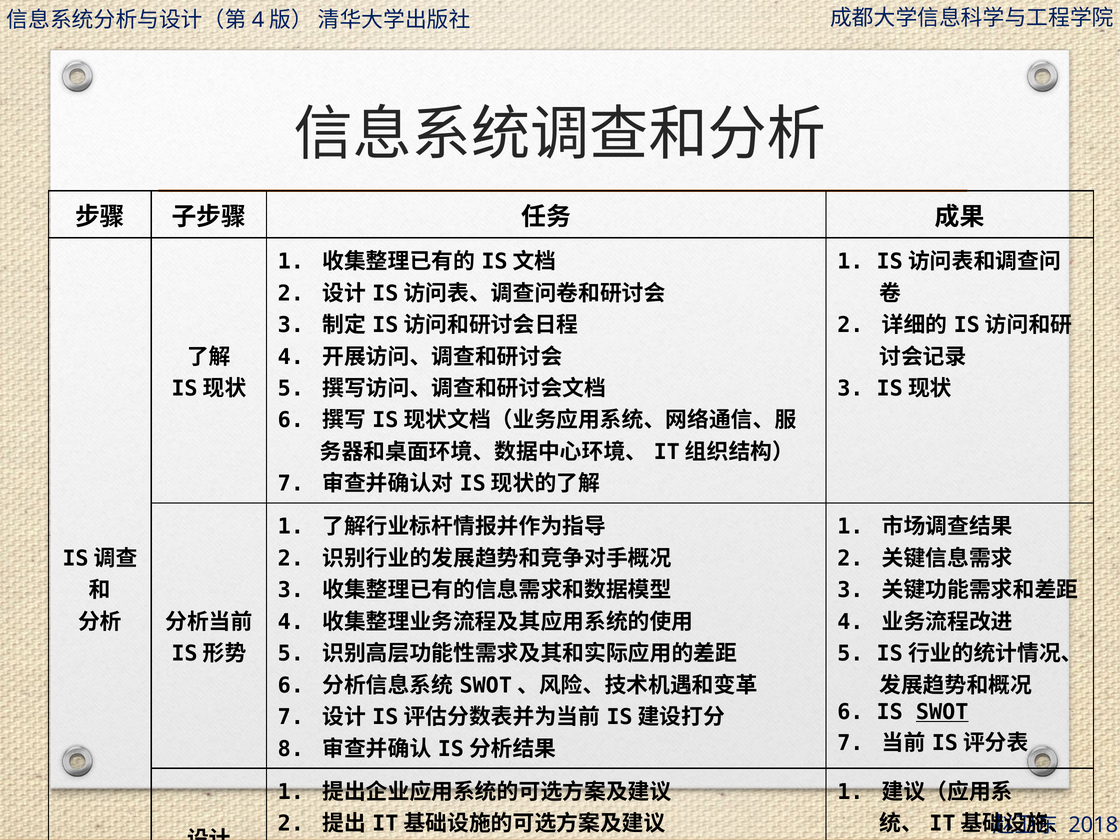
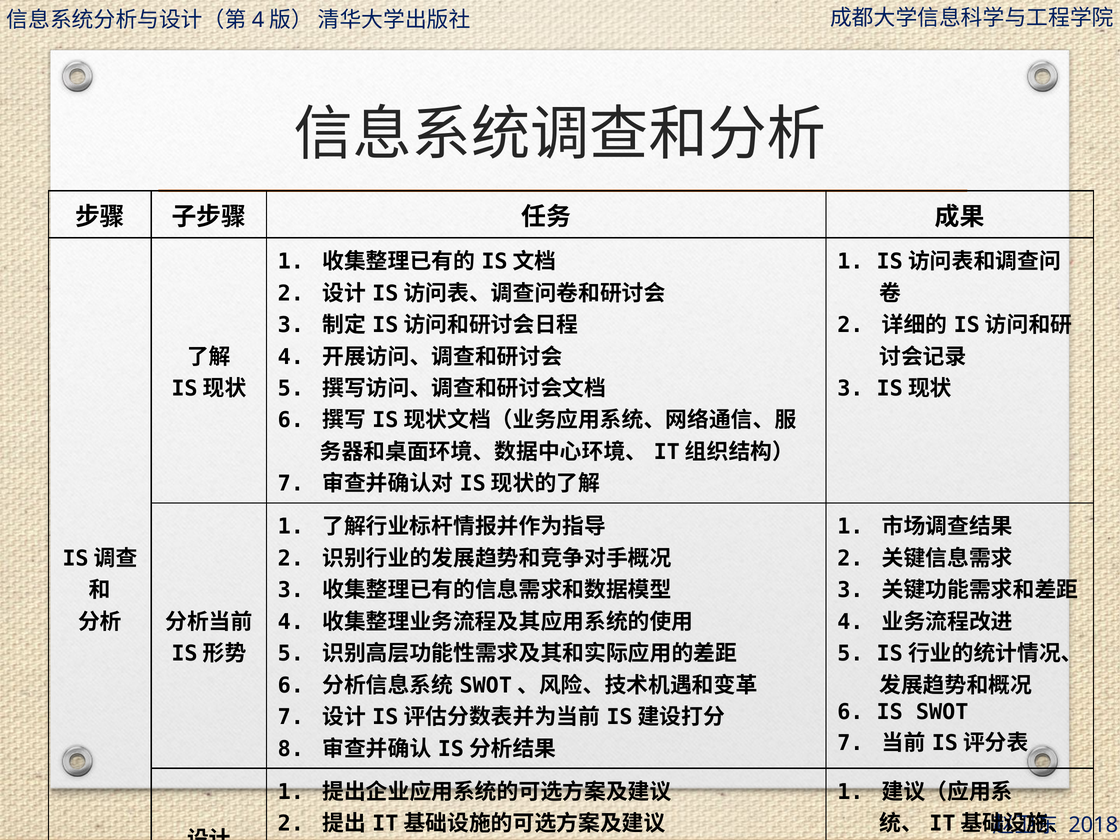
SWOT underline: present -> none
